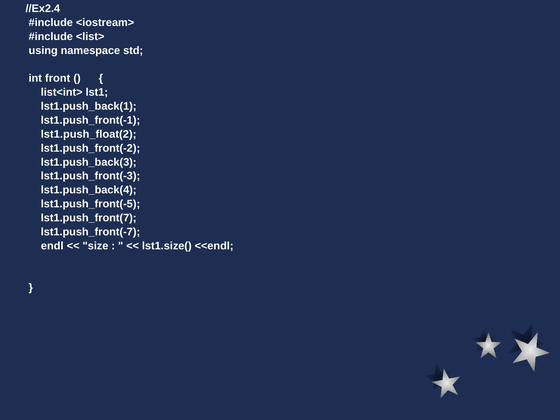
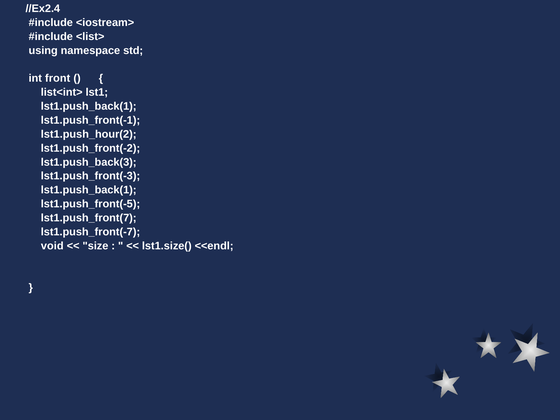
lst1.push_float(2: lst1.push_float(2 -> lst1.push_hour(2
lst1.push_back(4 at (89, 190): lst1.push_back(4 -> lst1.push_back(1
endl: endl -> void
